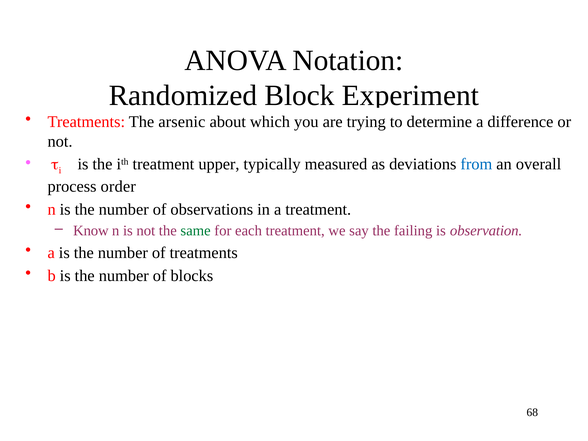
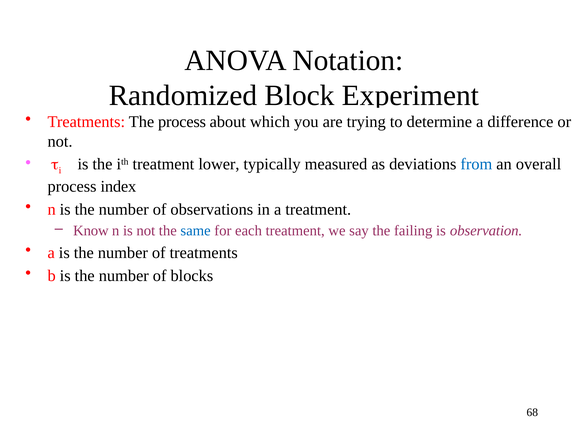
The arsenic: arsenic -> process
upper: upper -> lower
order: order -> index
same colour: green -> blue
